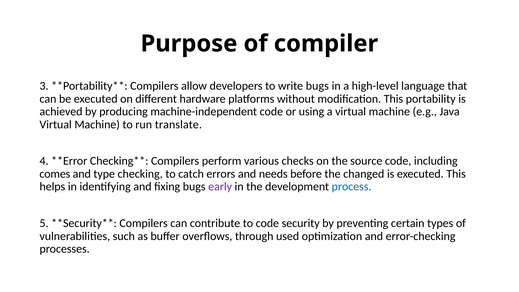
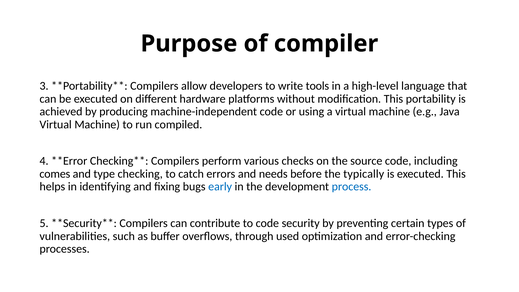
write bugs: bugs -> tools
translate: translate -> compiled
changed: changed -> typically
early colour: purple -> blue
